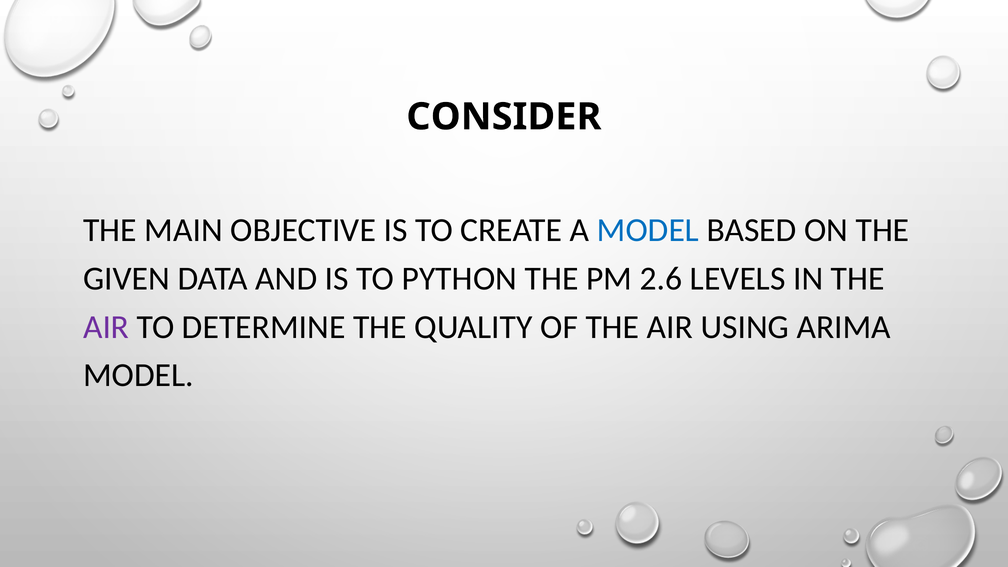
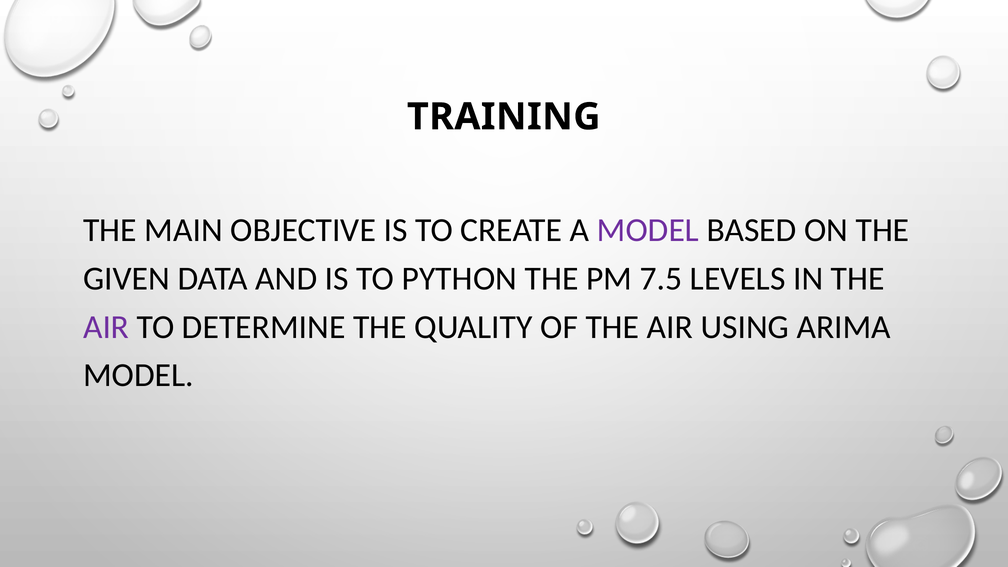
CONSIDER: CONSIDER -> TRAINING
MODEL at (648, 230) colour: blue -> purple
2.6: 2.6 -> 7.5
